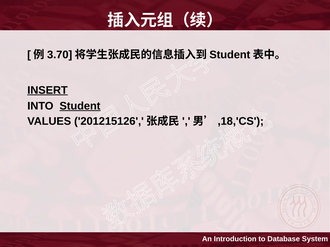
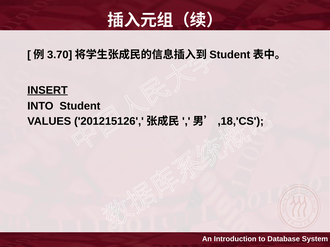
Student underline: present -> none
